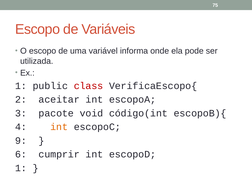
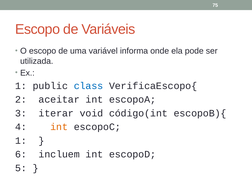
class colour: red -> blue
pacote: pacote -> iterar
9 at (21, 141): 9 -> 1
cumprir: cumprir -> incluem
1 at (21, 168): 1 -> 5
